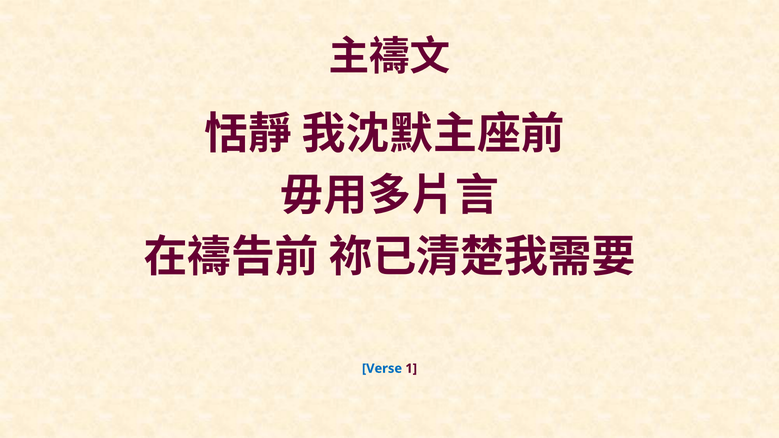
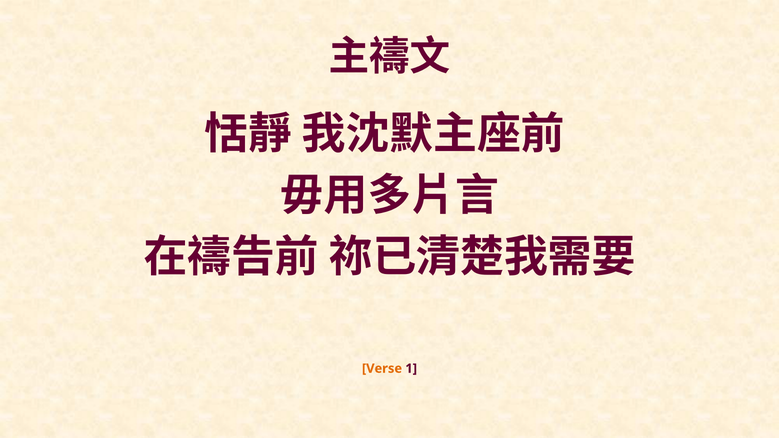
Verse colour: blue -> orange
